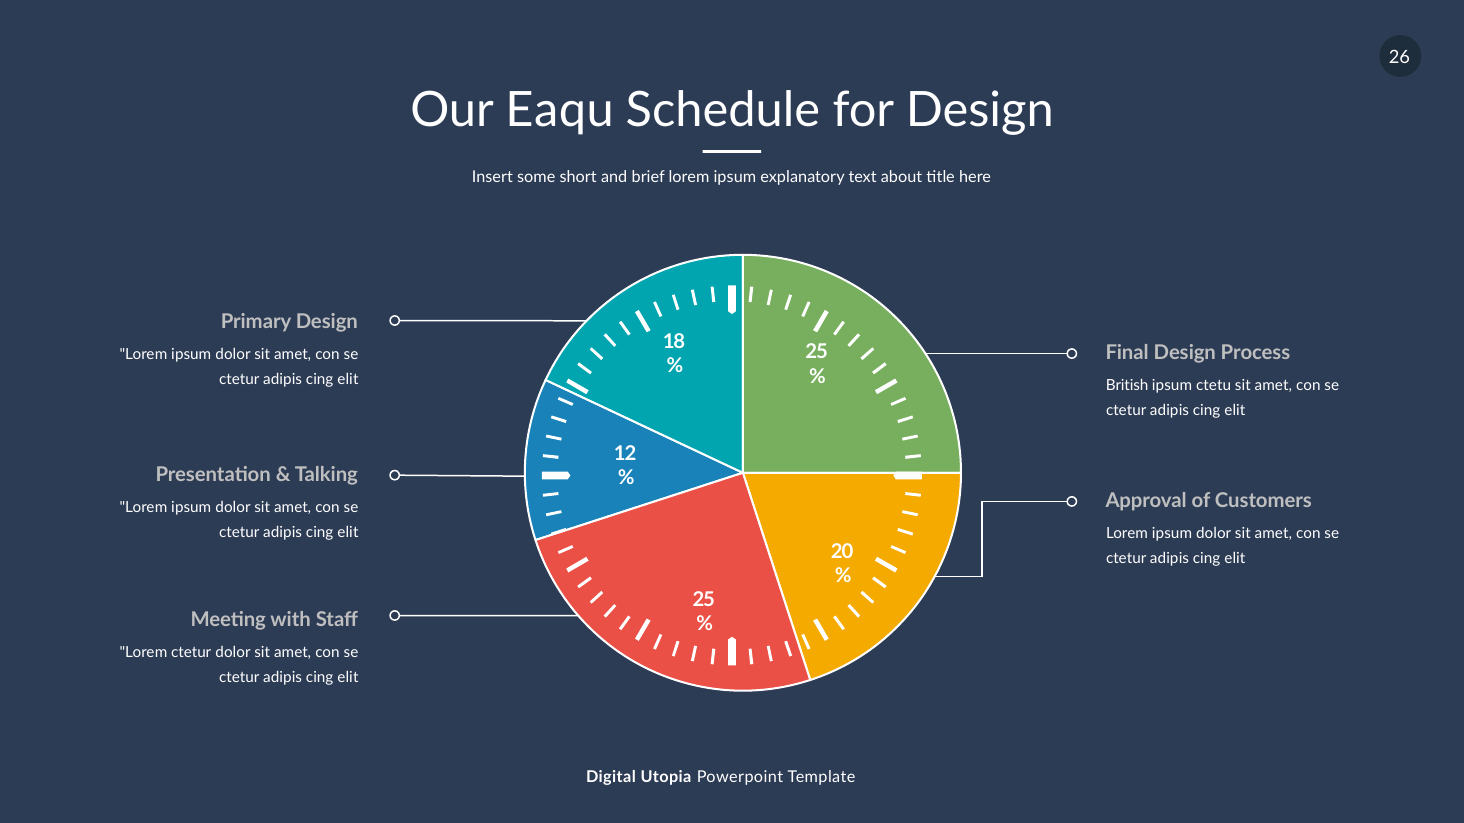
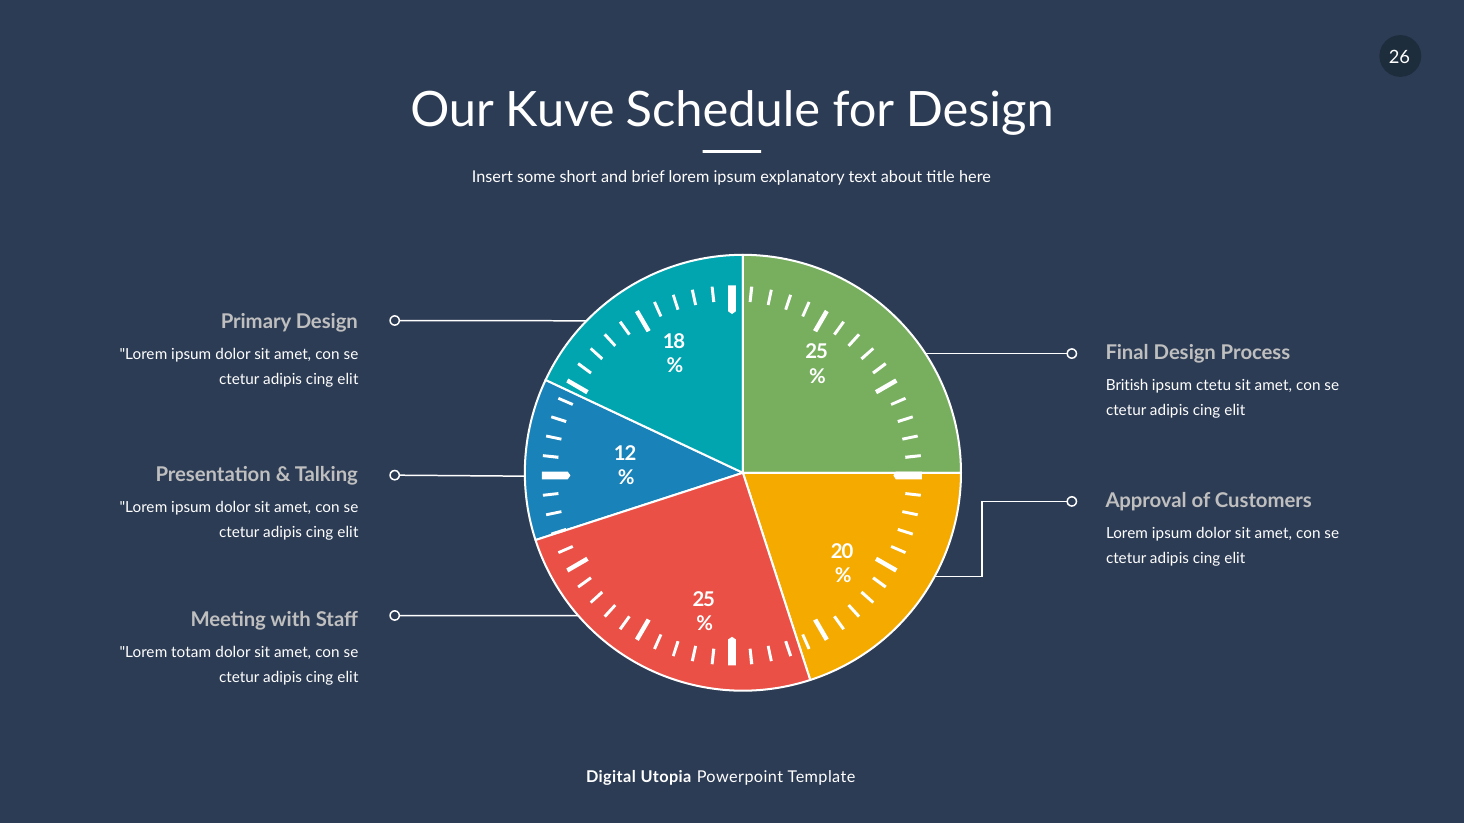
Eaqu: Eaqu -> Kuve
Lorem ctetur: ctetur -> totam
